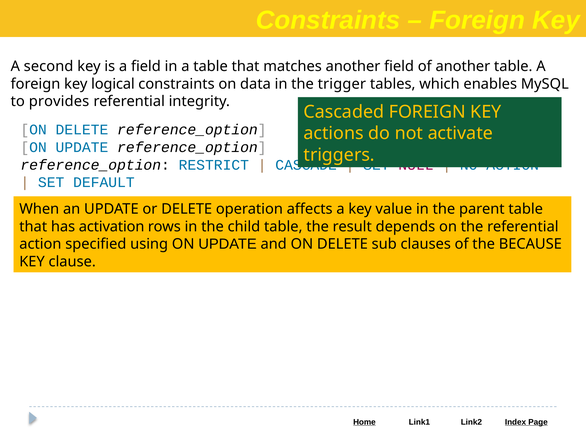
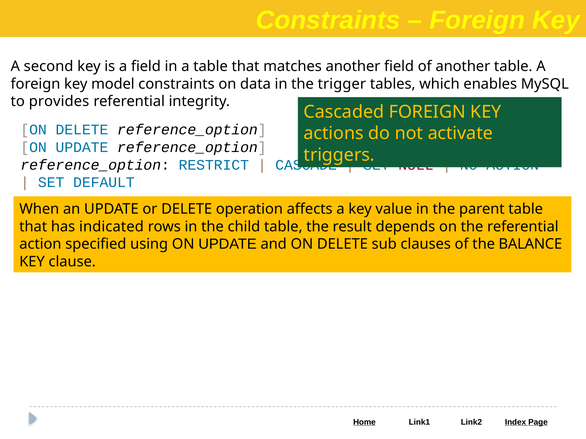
logical: logical -> model
activation: activation -> indicated
BECAUSE: BECAUSE -> BALANCE
